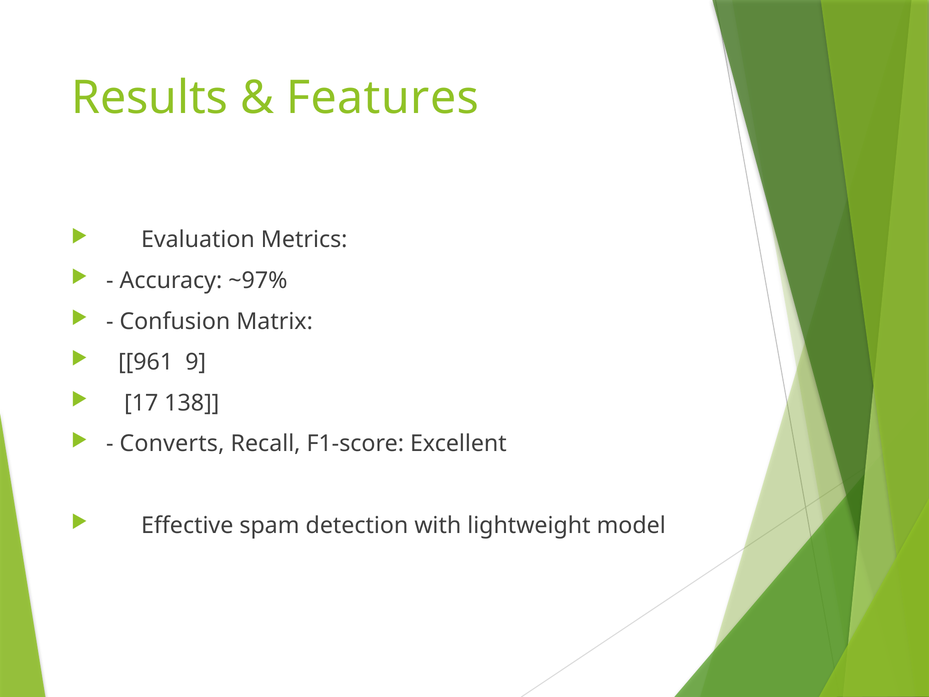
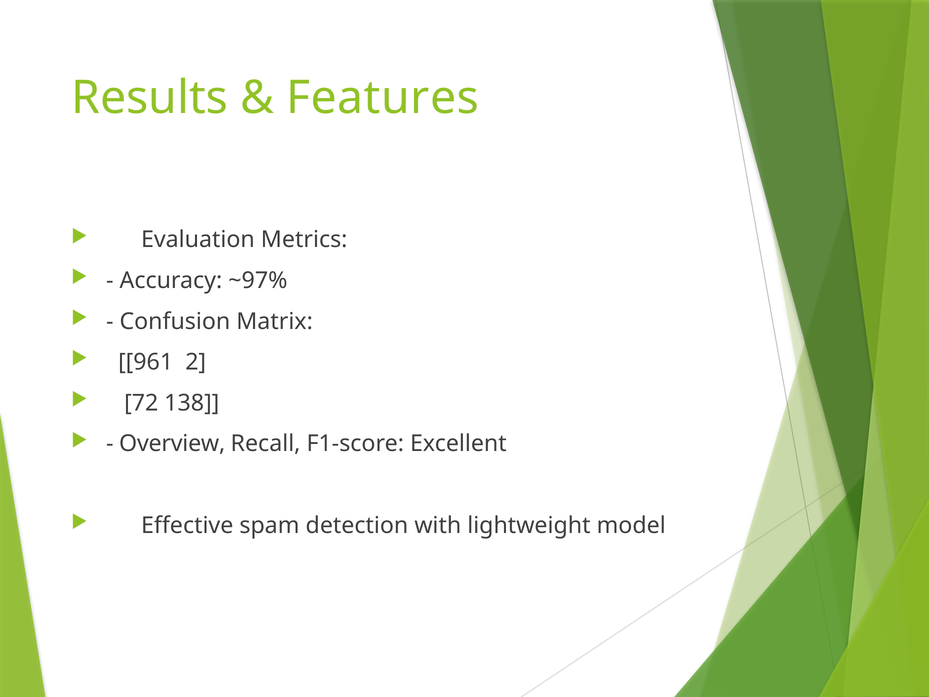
9: 9 -> 2
17: 17 -> 72
Converts: Converts -> Overview
